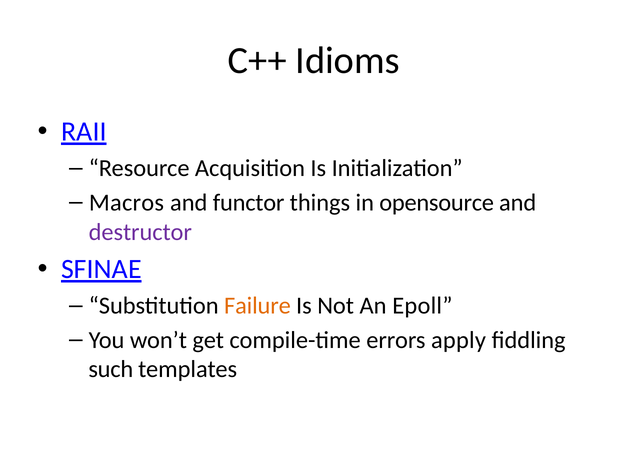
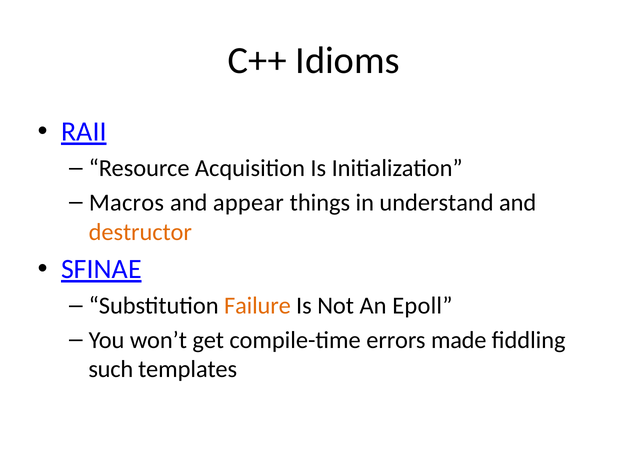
functor: functor -> appear
opensource: opensource -> understand
destructor colour: purple -> orange
apply: apply -> made
